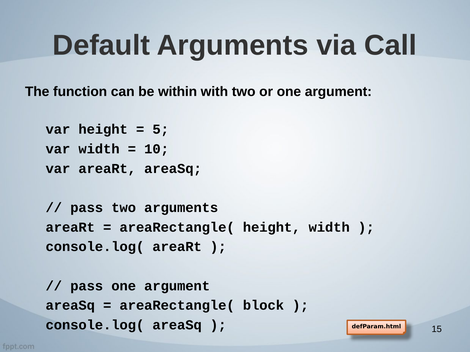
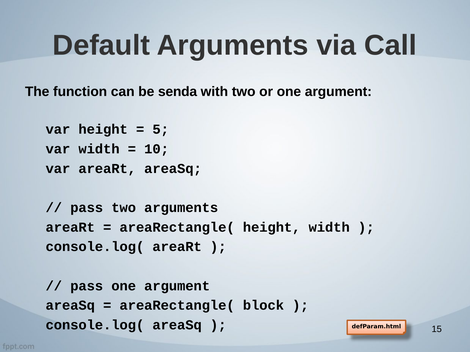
within: within -> senda
